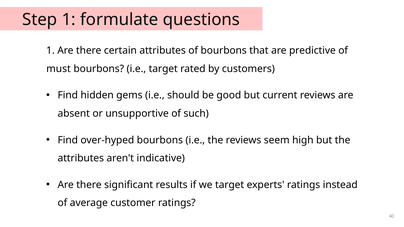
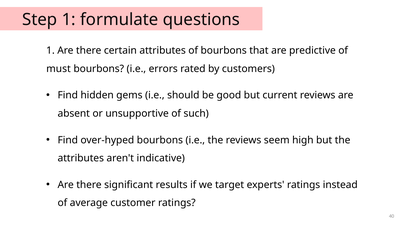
i.e target: target -> errors
